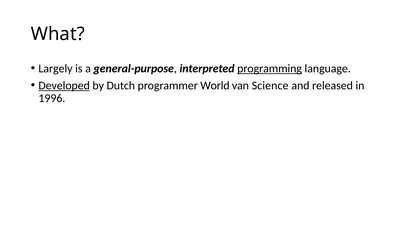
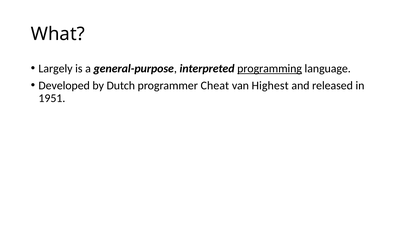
Developed underline: present -> none
World: World -> Cheat
Science: Science -> Highest
1996: 1996 -> 1951
